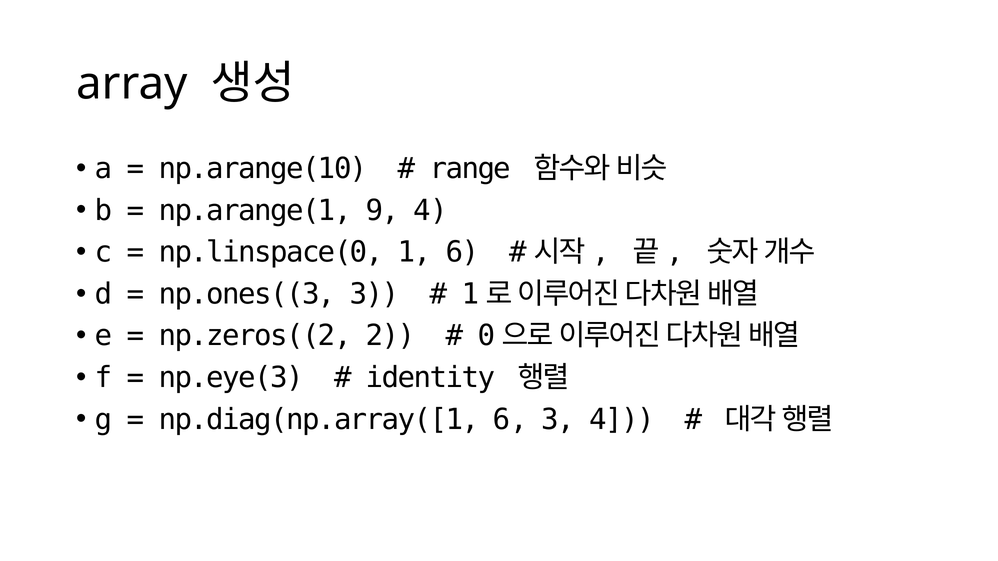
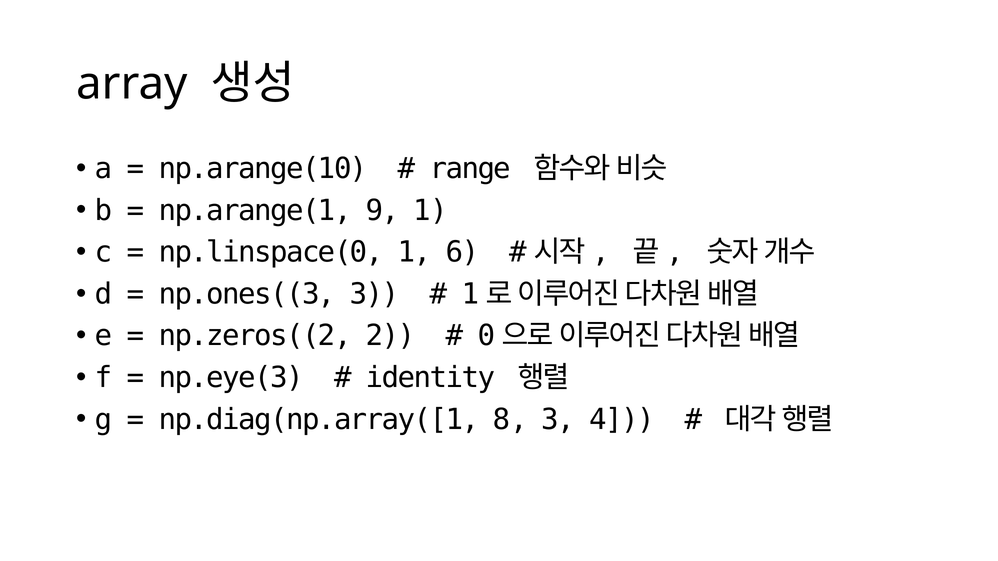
9 4: 4 -> 1
np.diag(np.array([1 6: 6 -> 8
